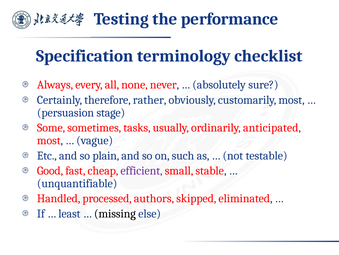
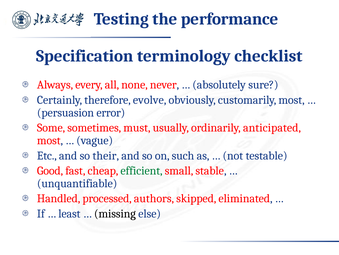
rather: rather -> evolve
stage: stage -> error
tasks: tasks -> must
plain: plain -> their
efficient colour: purple -> green
